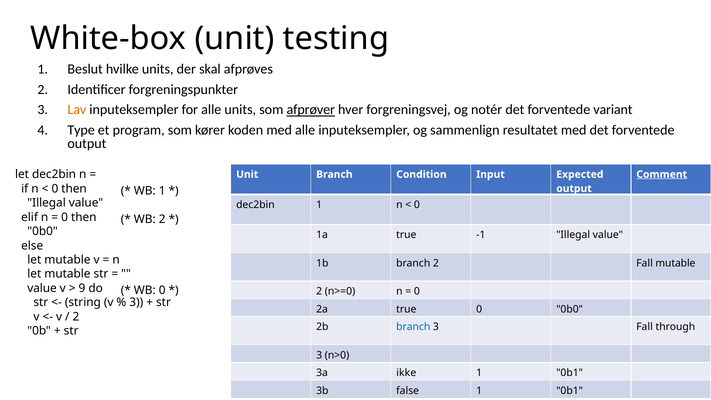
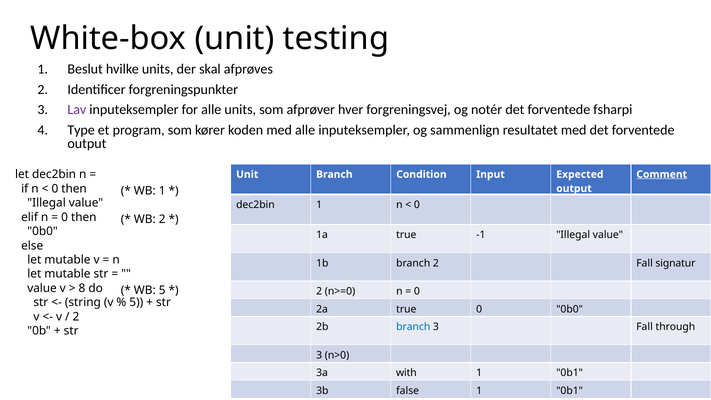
Lav colour: orange -> purple
afprøver underline: present -> none
variant: variant -> fsharpi
Fall mutable: mutable -> signatur
9: 9 -> 8
WB 0: 0 -> 5
3 at (136, 302): 3 -> 5
ikke: ikke -> with
